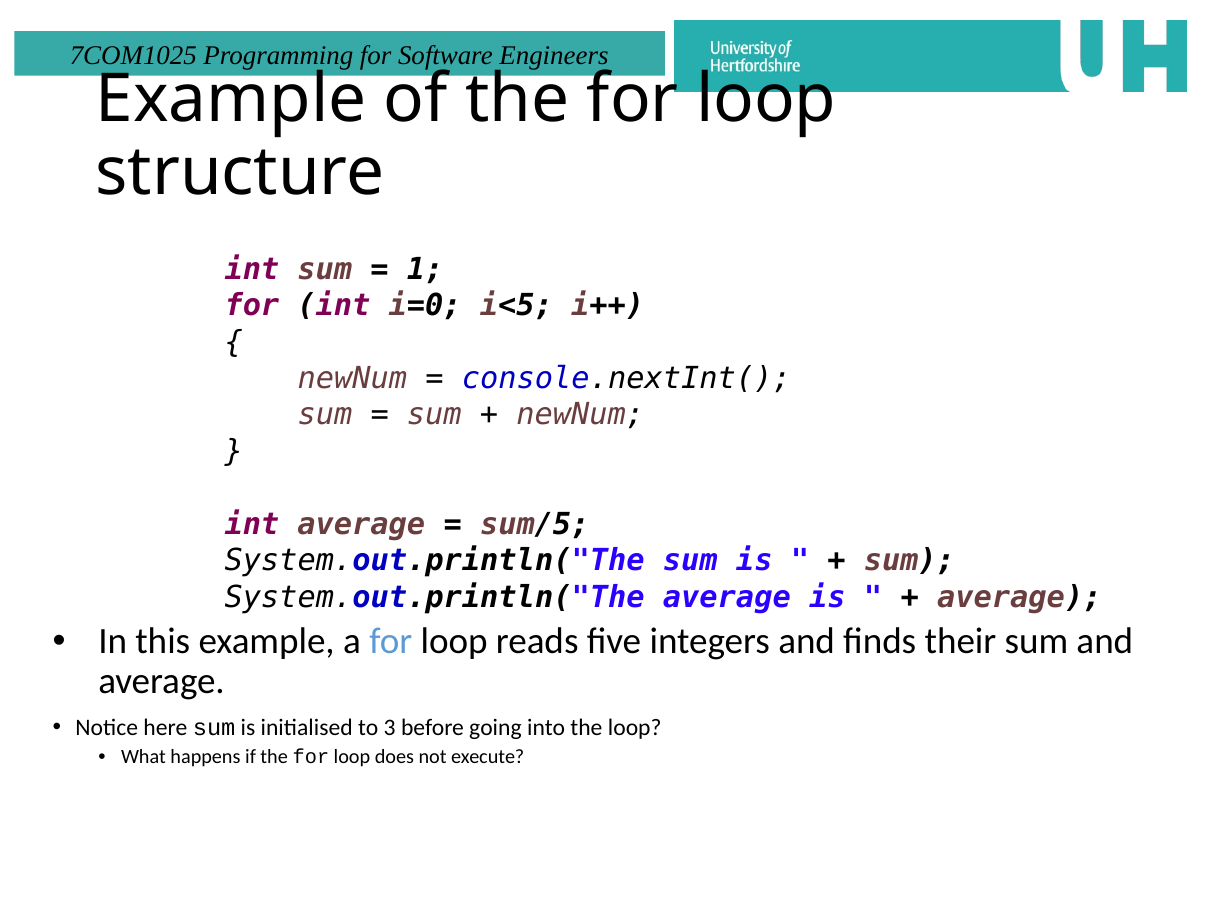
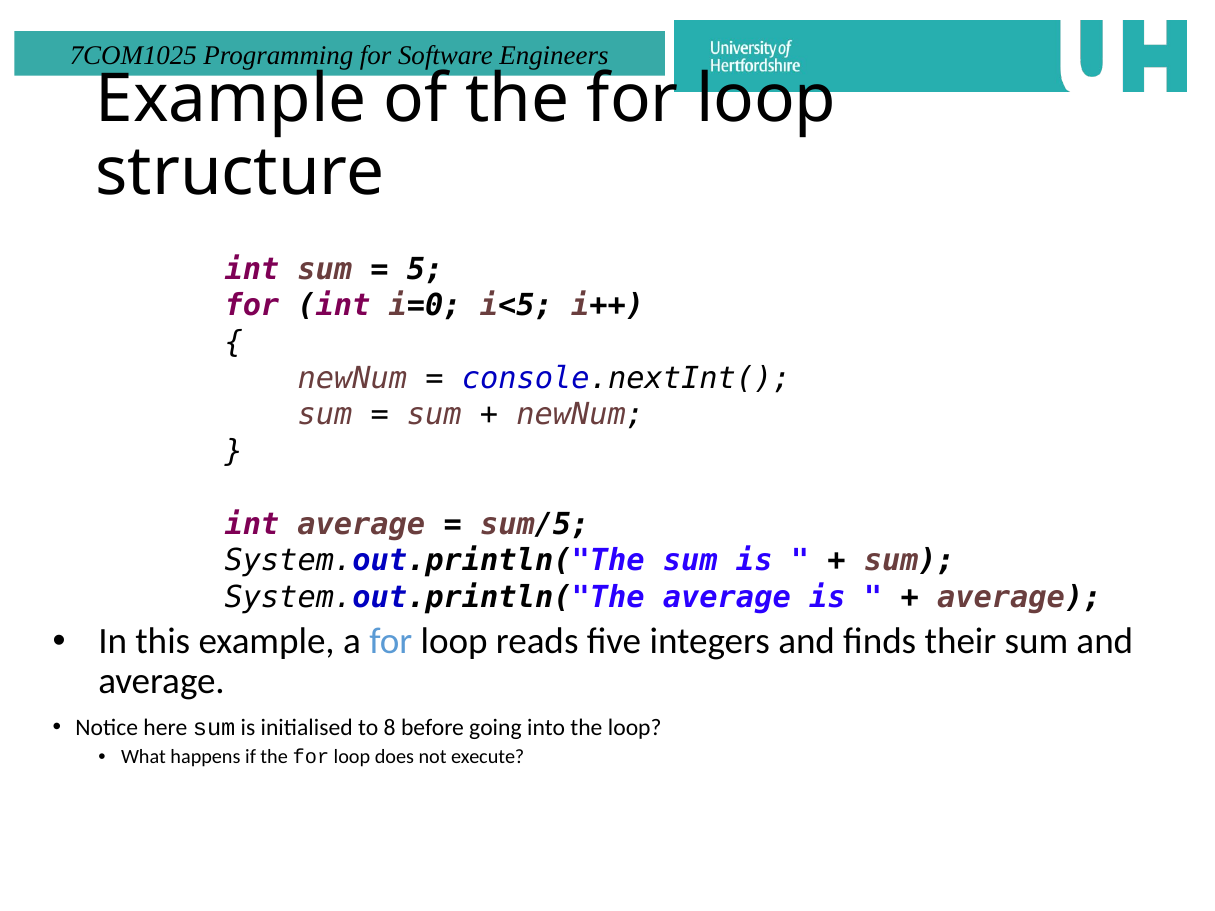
1: 1 -> 5
3: 3 -> 8
